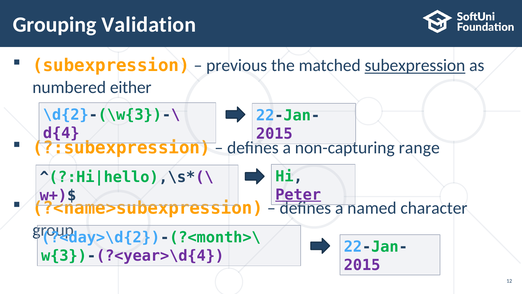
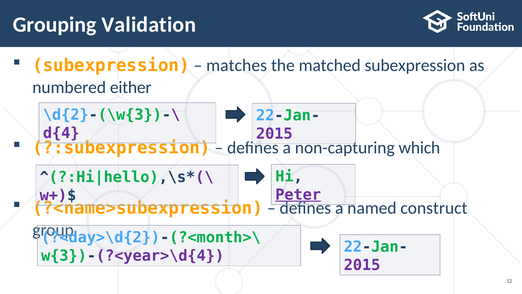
previous: previous -> matches
subexpression at (415, 65) underline: present -> none
range: range -> which
character: character -> construct
